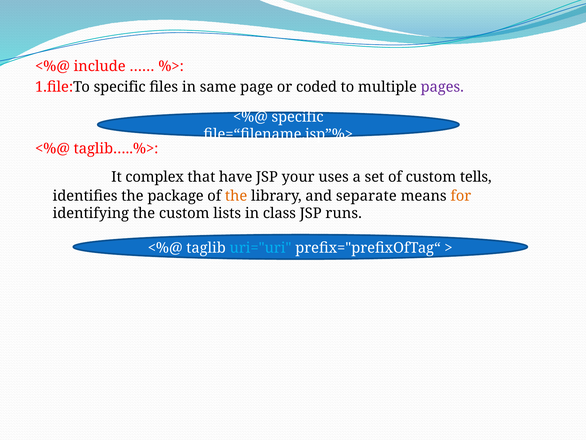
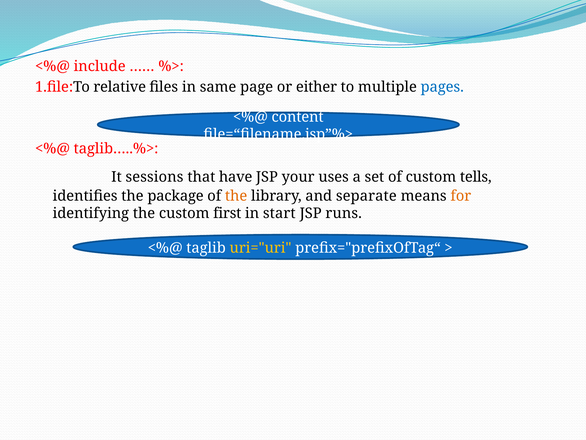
1.file:To specific: specific -> relative
coded: coded -> either
pages colour: purple -> blue
specific at (298, 117): specific -> content
complex: complex -> sessions
lists: lists -> first
class: class -> start
uri="uri colour: light blue -> yellow
